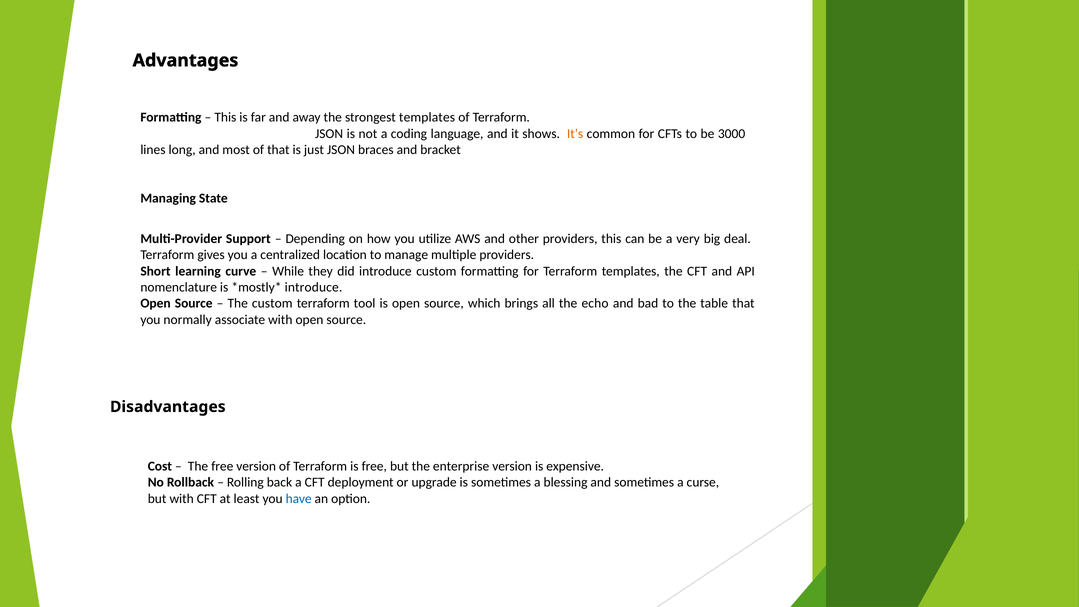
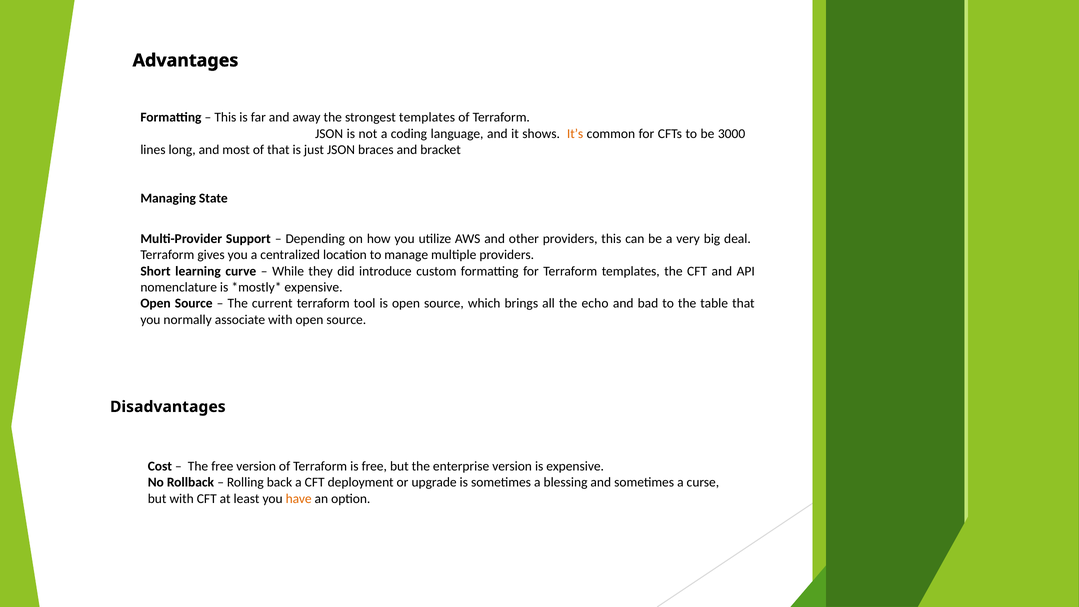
introduce at (313, 287): introduce -> expensive
The custom: custom -> current
have colour: blue -> orange
